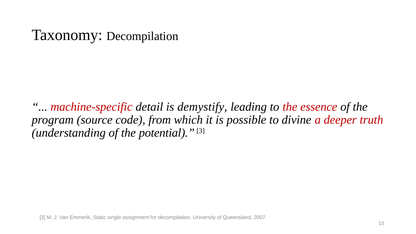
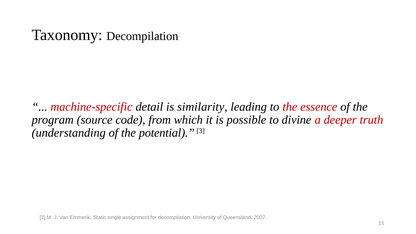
demystify: demystify -> similarity
